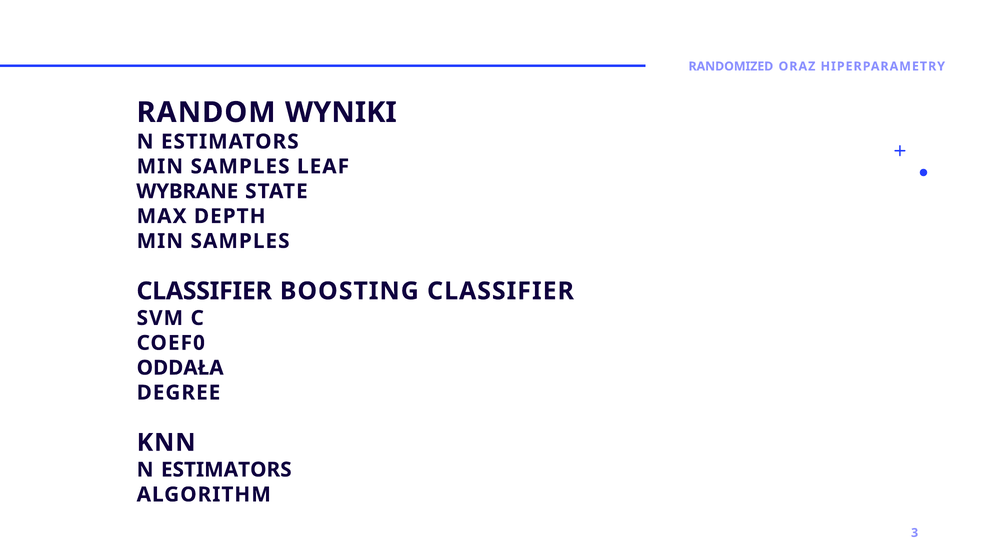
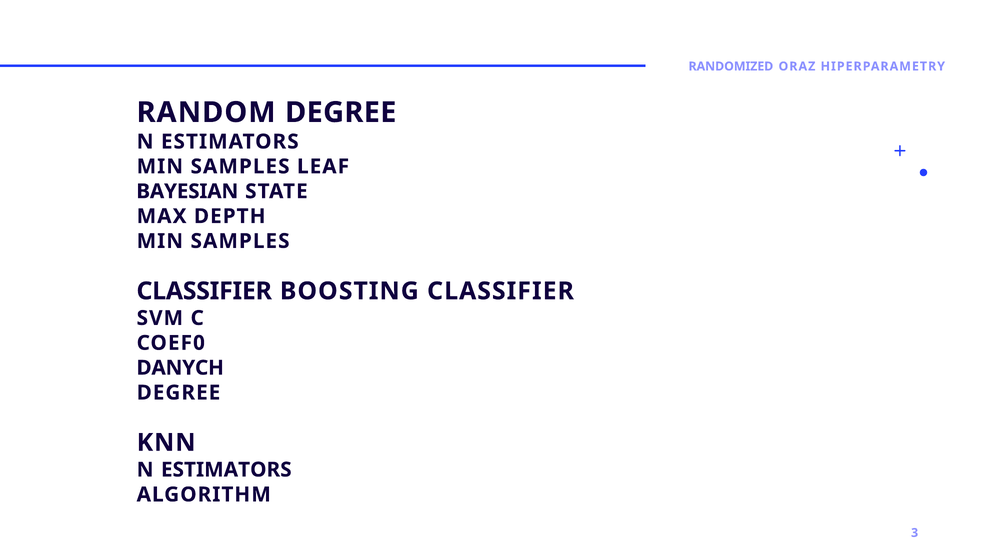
RANDOM WYNIKI: WYNIKI -> DEGREE
WYBRANE: WYBRANE -> BAYESIAN
ODDAŁA: ODDAŁA -> DANYCH
